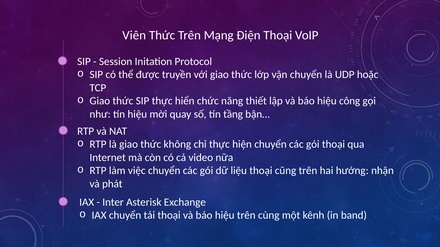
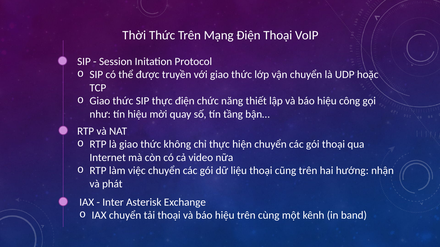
Viên: Viên -> Thời
thực hiển: hiển -> điện
